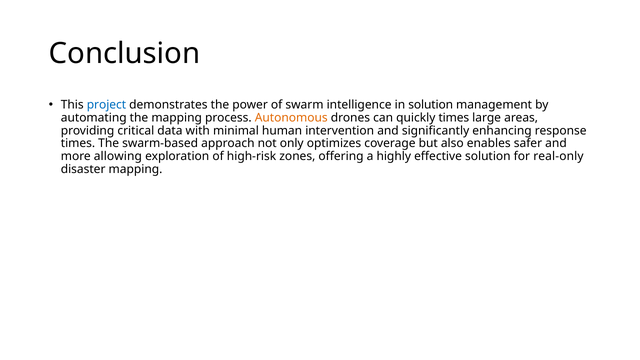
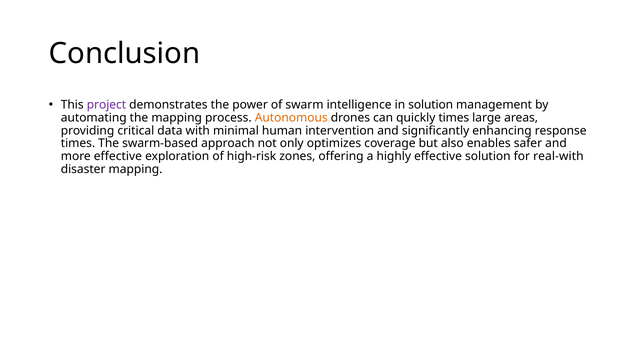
project colour: blue -> purple
more allowing: allowing -> effective
real-only: real-only -> real-with
